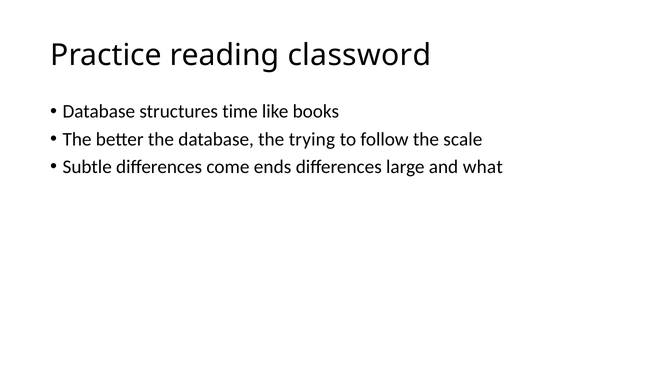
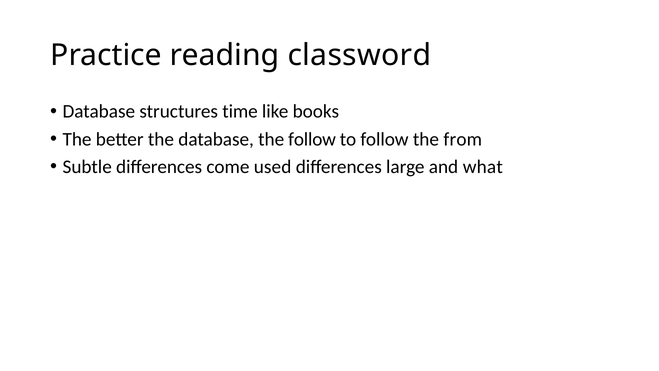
the trying: trying -> follow
scale: scale -> from
ends: ends -> used
